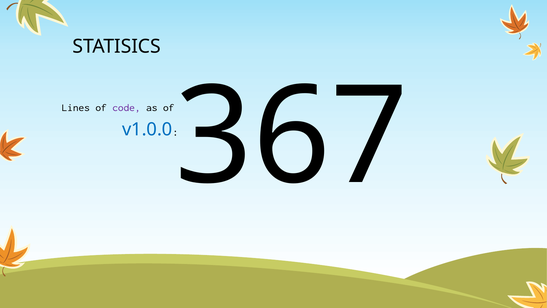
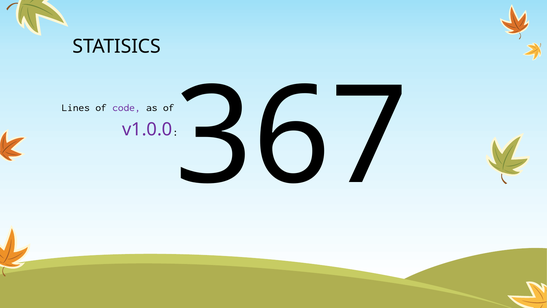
v1.0.0 colour: blue -> purple
